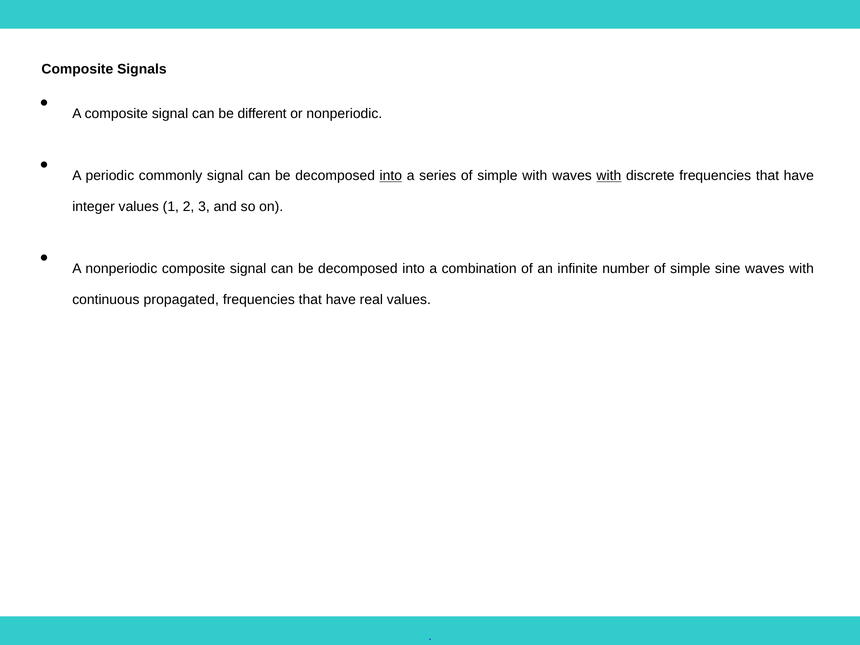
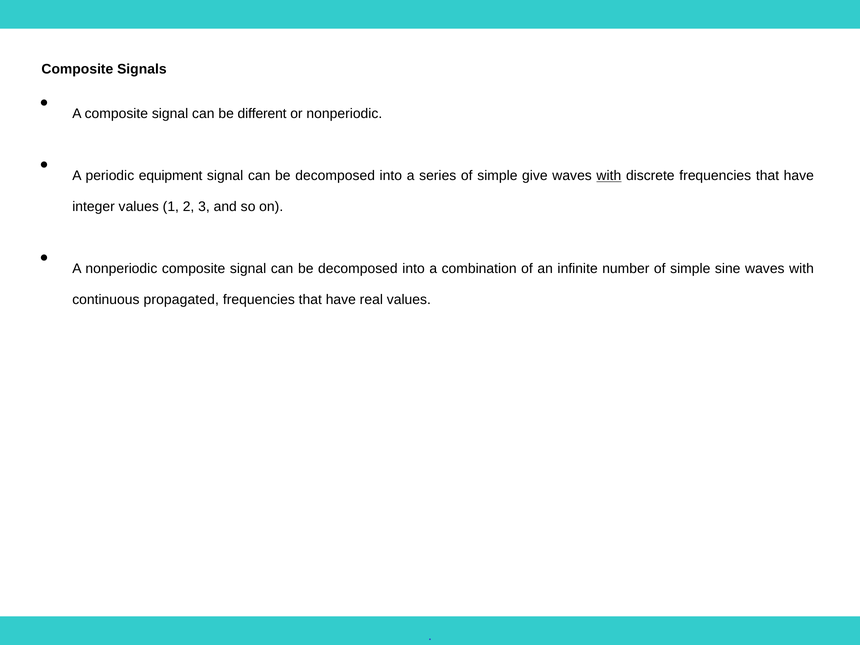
commonly: commonly -> equipment
into at (391, 176) underline: present -> none
simple with: with -> give
